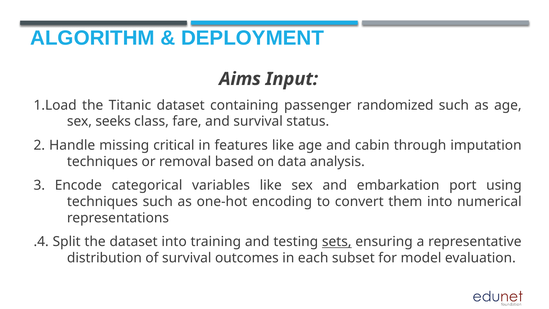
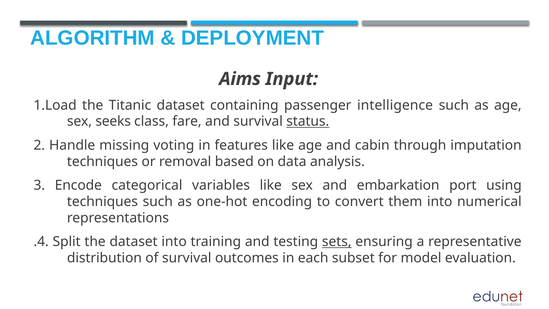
randomized: randomized -> intelligence
status underline: none -> present
critical: critical -> voting
